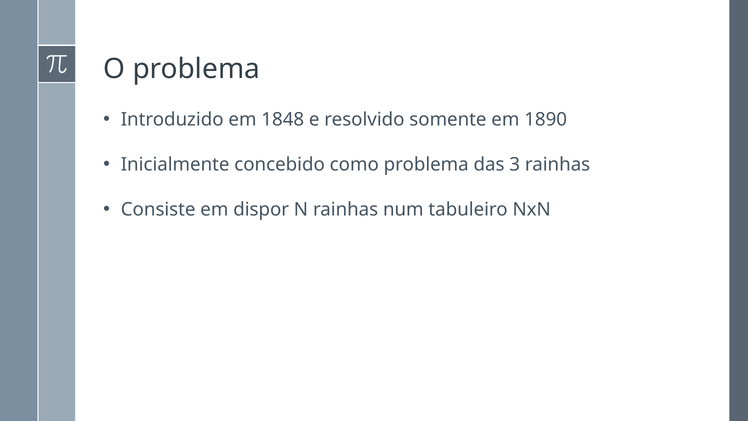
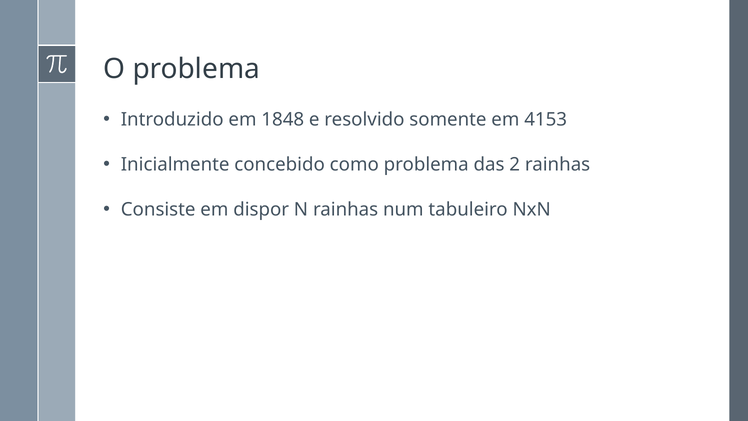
1890: 1890 -> 4153
3: 3 -> 2
